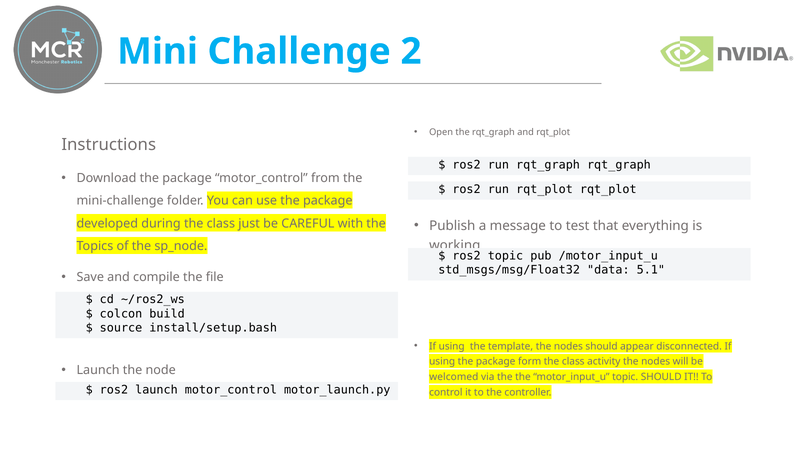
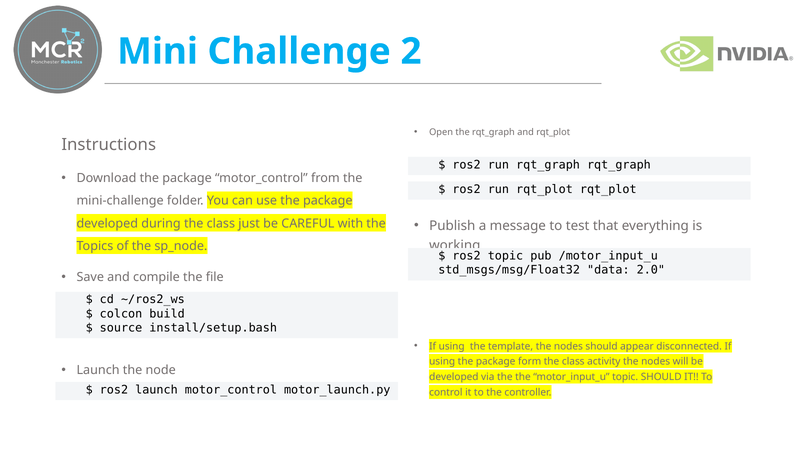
5.1: 5.1 -> 2.0
welcomed at (454, 377): welcomed -> developed
